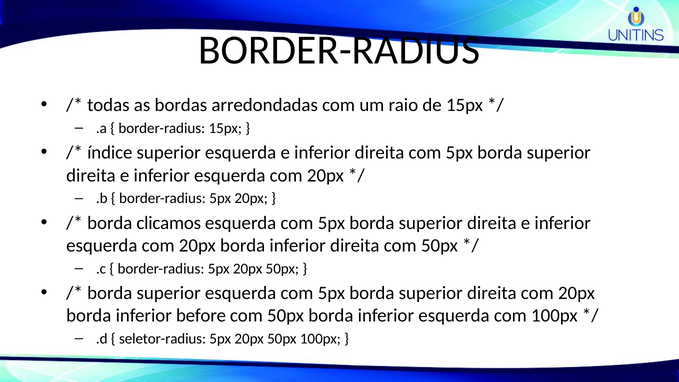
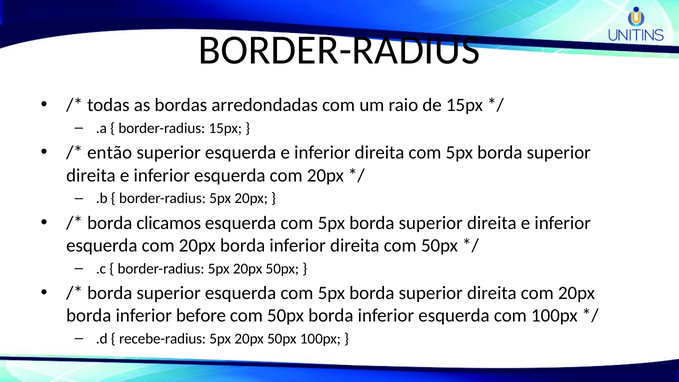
índice: índice -> então
seletor-radius: seletor-radius -> recebe-radius
